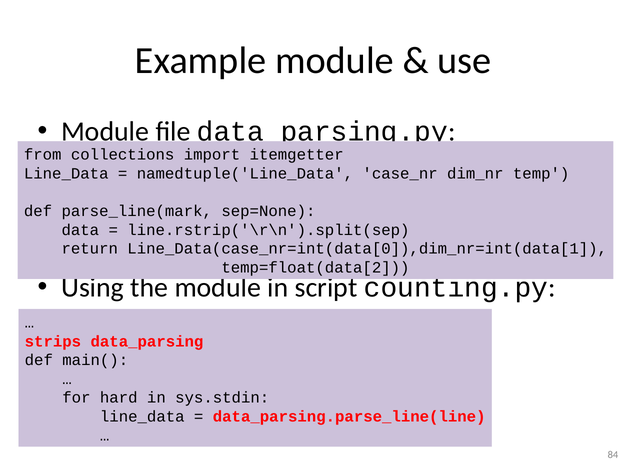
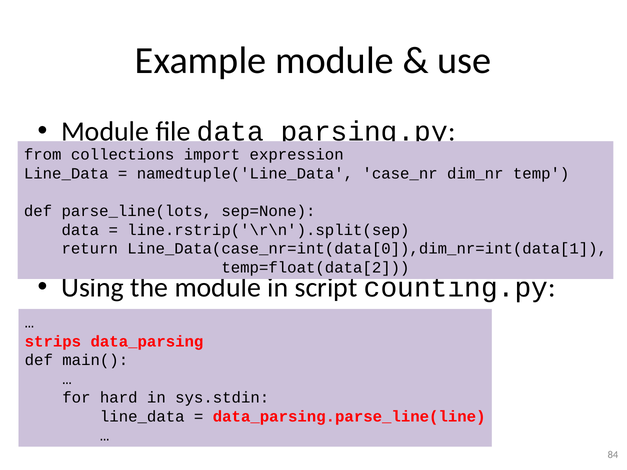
itemgetter: itemgetter -> expression
parse_line(mark: parse_line(mark -> parse_line(lots
